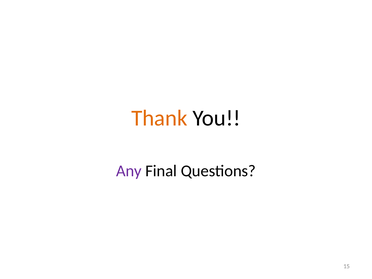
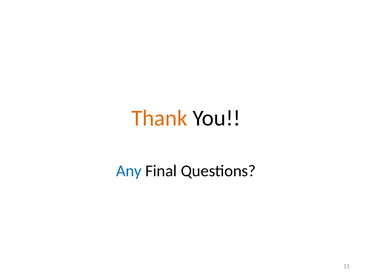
Any colour: purple -> blue
